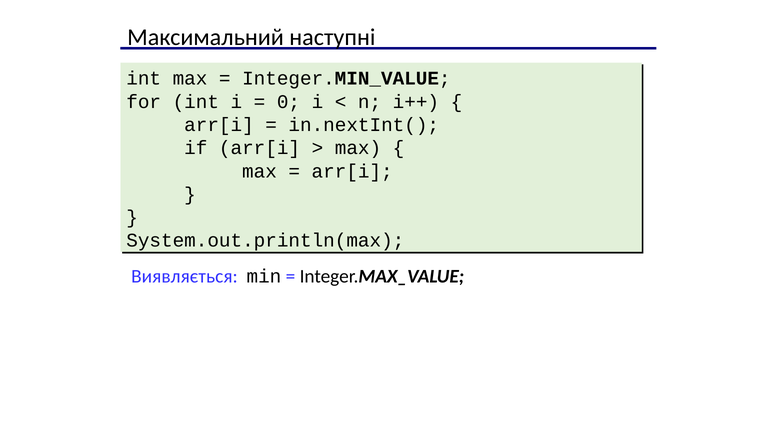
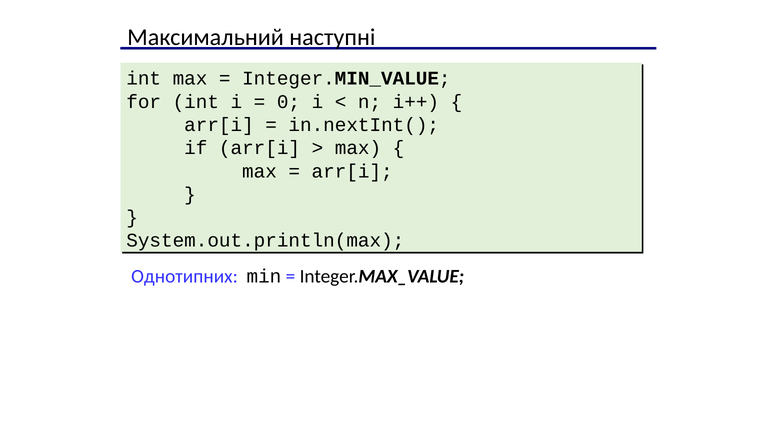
Виявляється: Виявляється -> Однотипних
